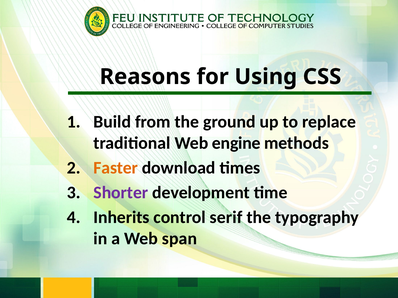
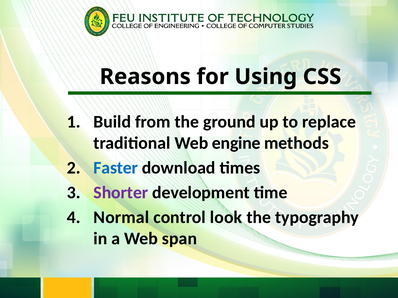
Faster colour: orange -> blue
Inherits: Inherits -> Normal
serif: serif -> look
